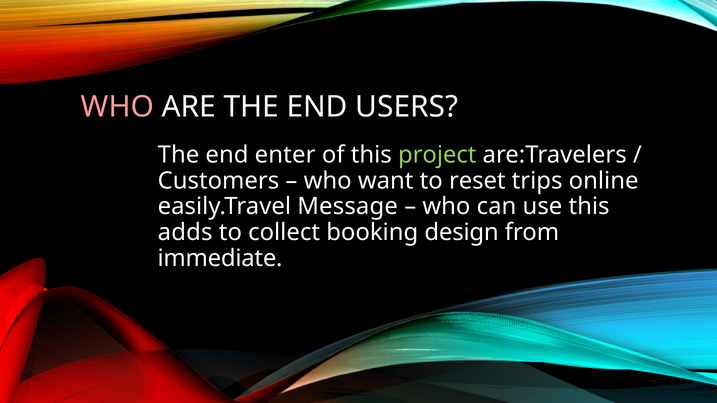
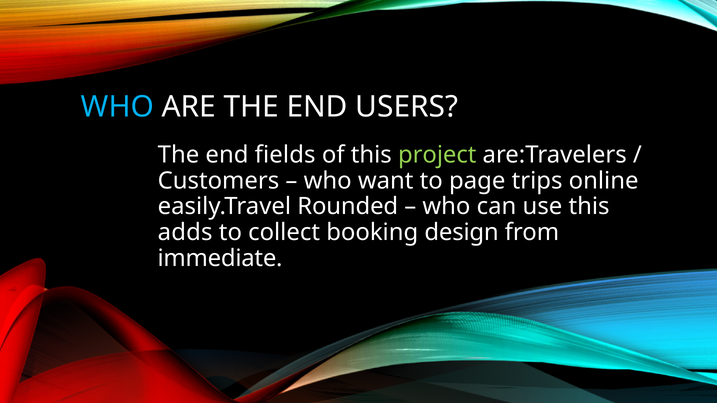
WHO at (117, 107) colour: pink -> light blue
enter: enter -> fields
reset: reset -> page
Message: Message -> Rounded
